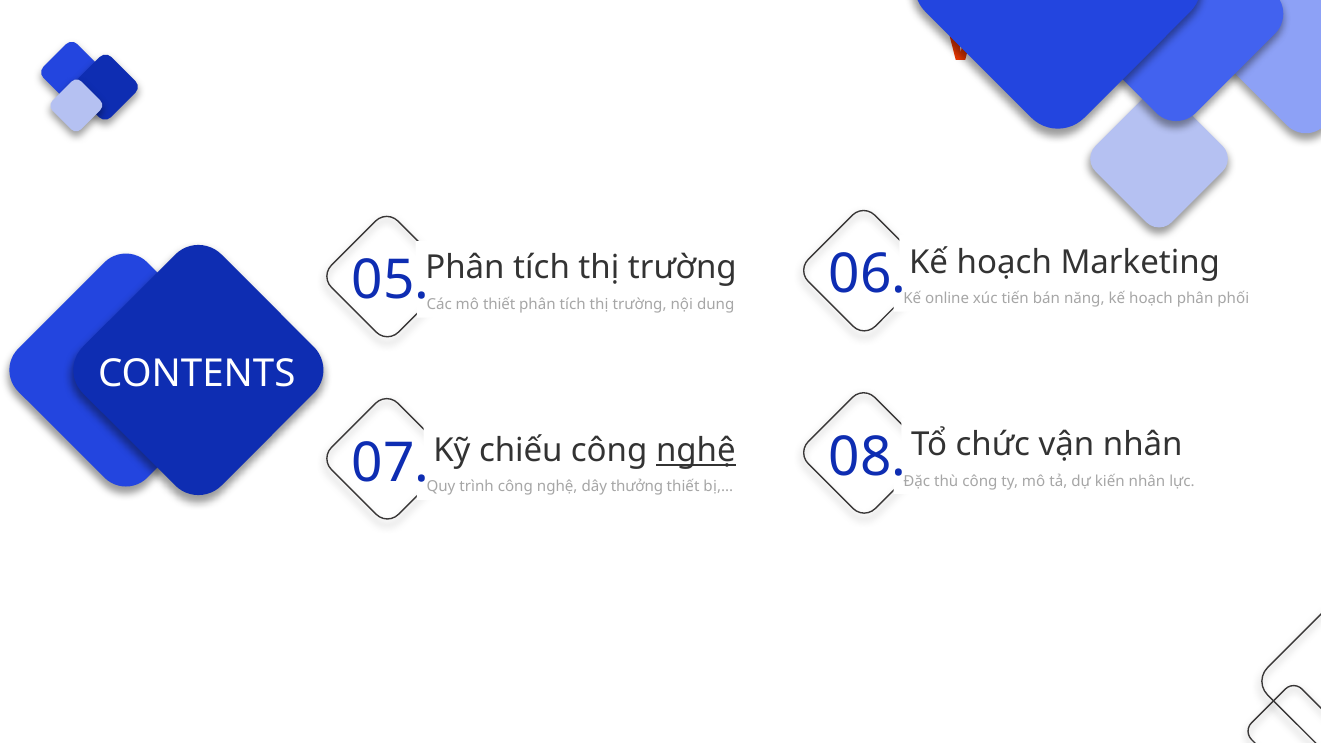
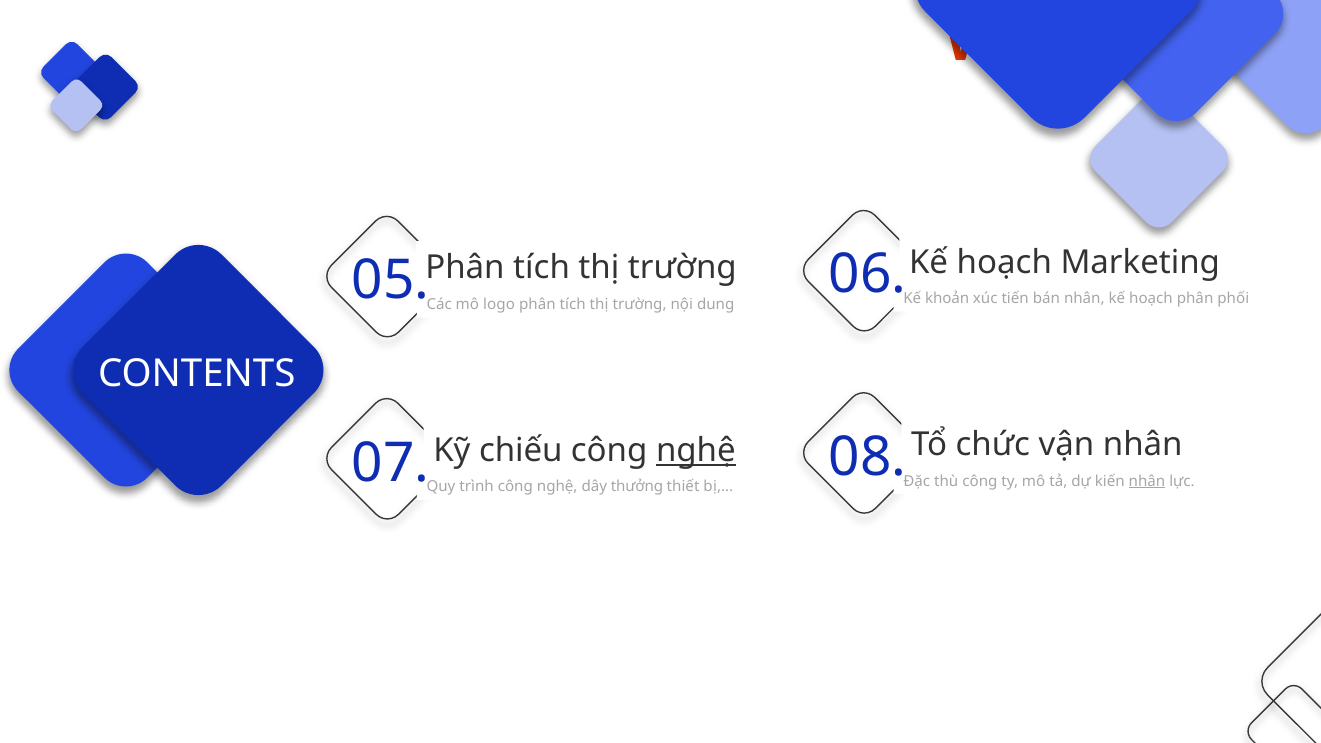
online: online -> khoản
bán năng: năng -> nhân
mô thiết: thiết -> logo
nhân at (1147, 481) underline: none -> present
